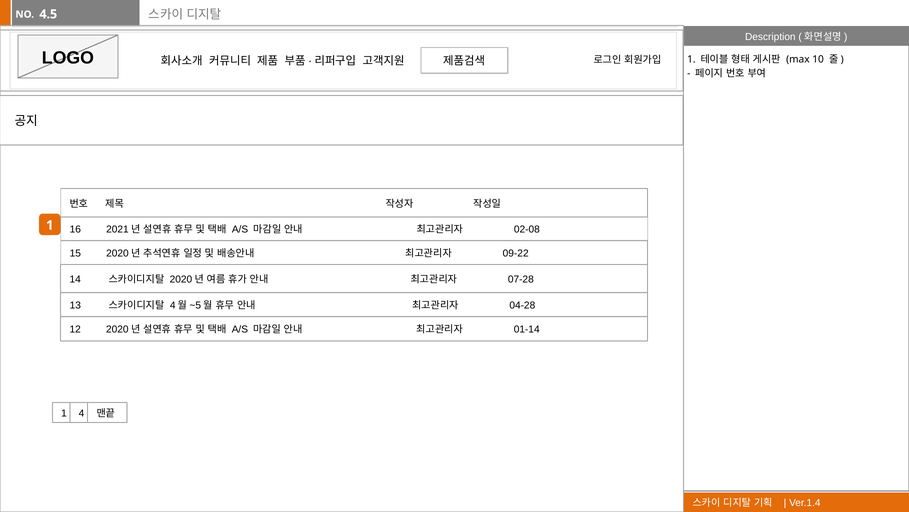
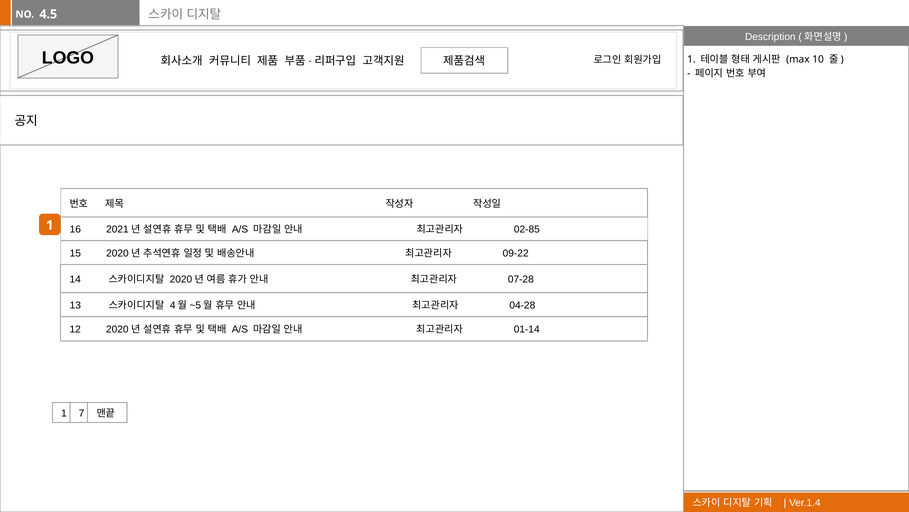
02-08: 02-08 -> 02-85
4: 4 -> 7
